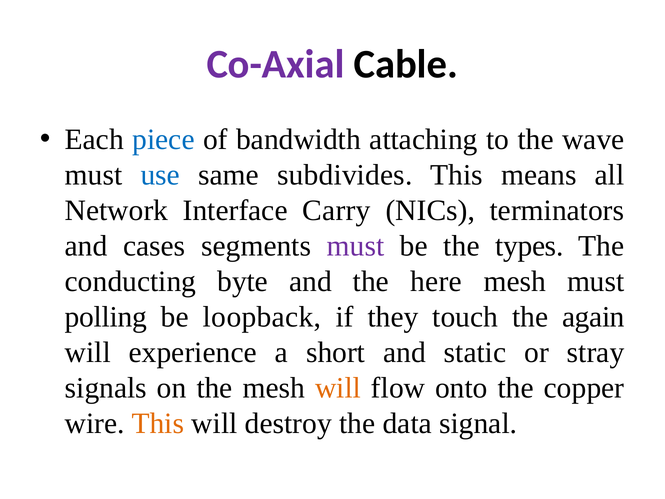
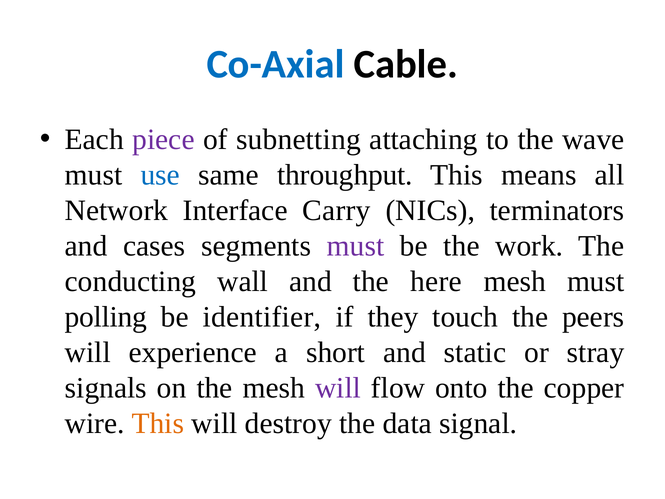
Co-Axial colour: purple -> blue
piece colour: blue -> purple
bandwidth: bandwidth -> subnetting
subdivides: subdivides -> throughput
types: types -> work
byte: byte -> wall
loopback: loopback -> identifier
again: again -> peers
will at (338, 388) colour: orange -> purple
